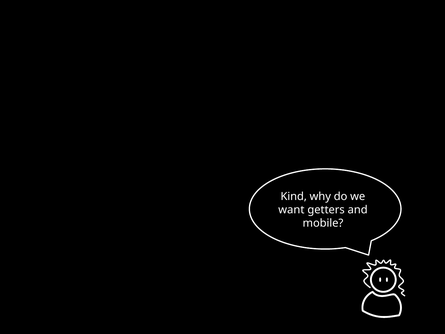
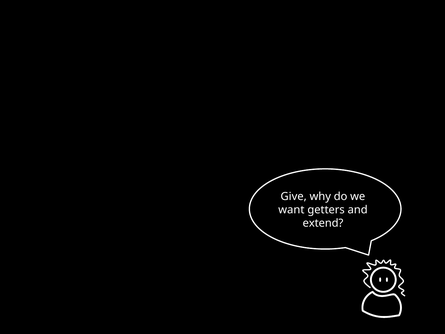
Kind: Kind -> Give
mobile: mobile -> extend
